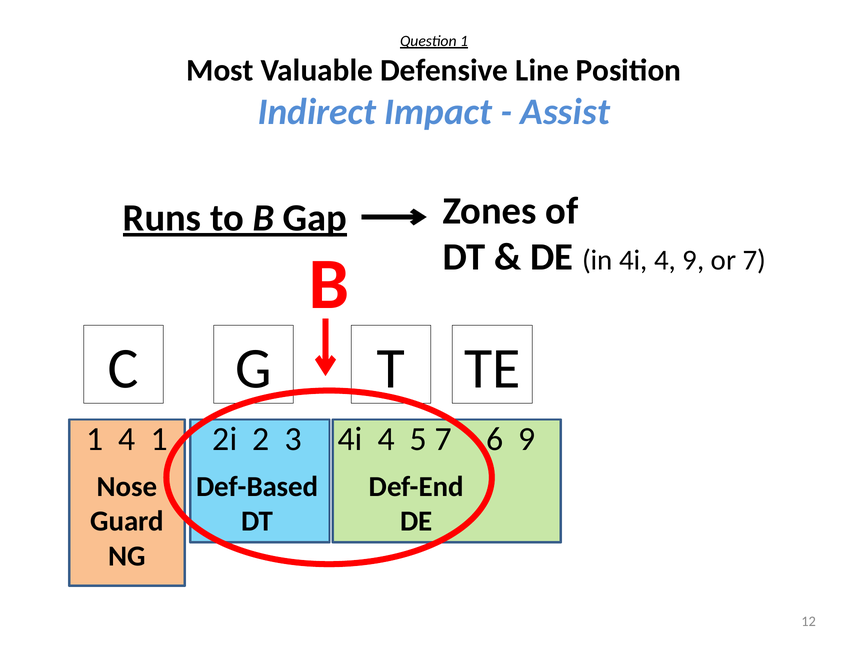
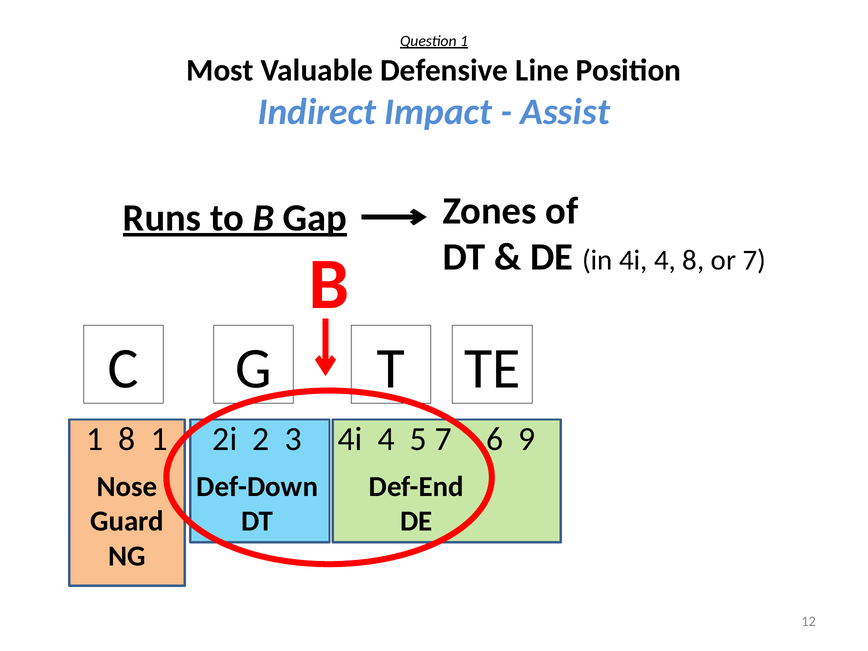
4 9: 9 -> 8
1 4: 4 -> 8
Def-Based: Def-Based -> Def-Down
